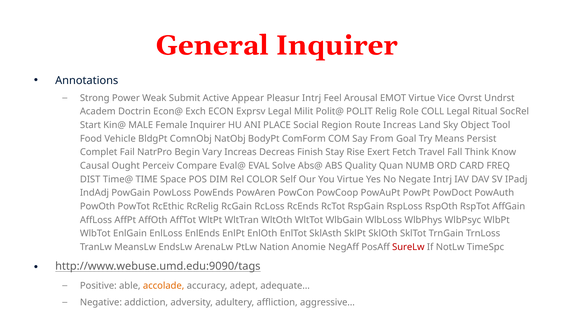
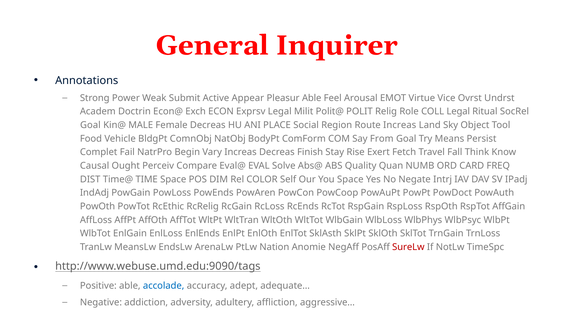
Pleasur Intrj: Intrj -> Able
Start at (90, 125): Start -> Goal
Female Inquirer: Inquirer -> Decreas
You Virtue: Virtue -> Space
accolade colour: orange -> blue
